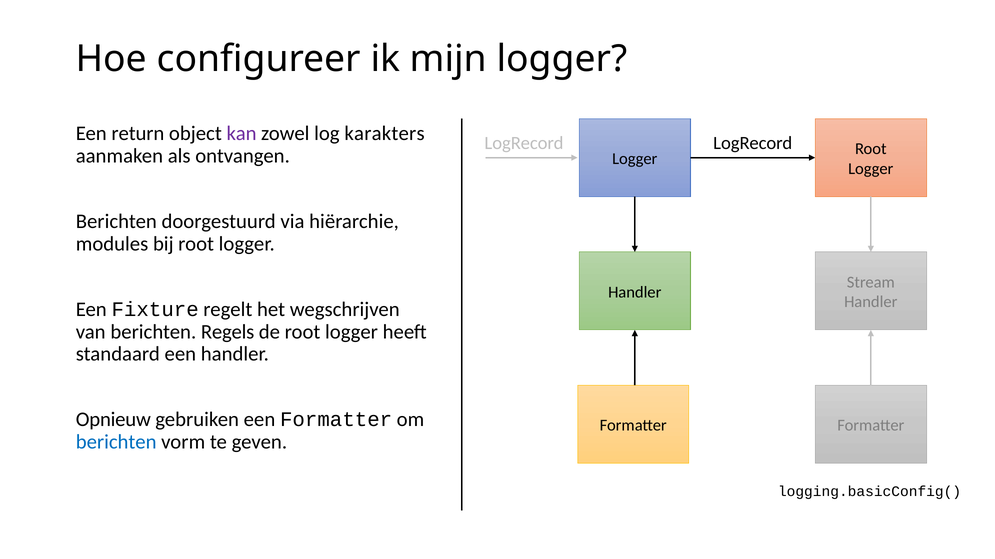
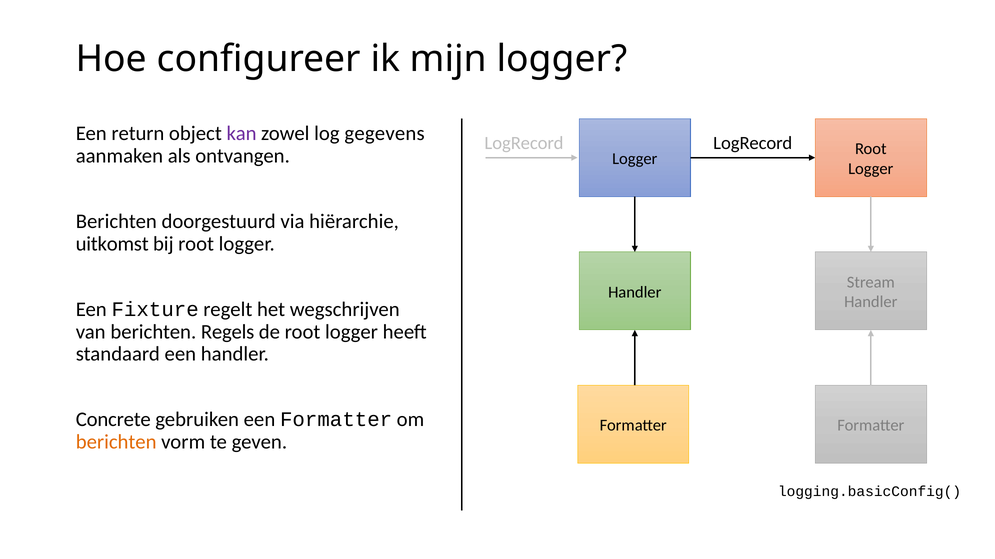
karakters: karakters -> gegevens
modules: modules -> uitkomst
Opnieuw: Opnieuw -> Concrete
berichten at (116, 442) colour: blue -> orange
